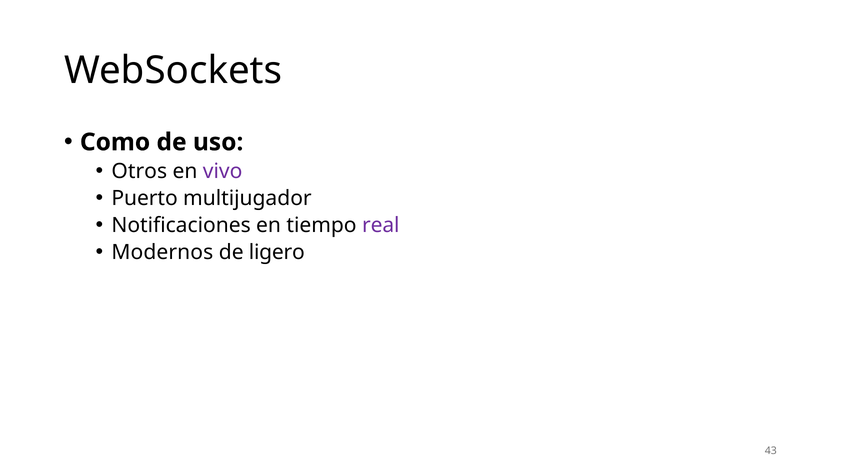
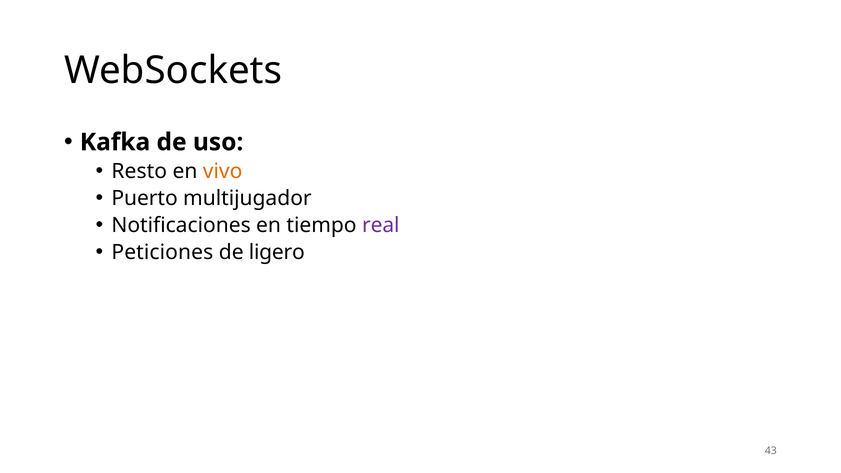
Como: Como -> Kafka
Otros: Otros -> Resto
vivo colour: purple -> orange
Modernos: Modernos -> Peticiones
